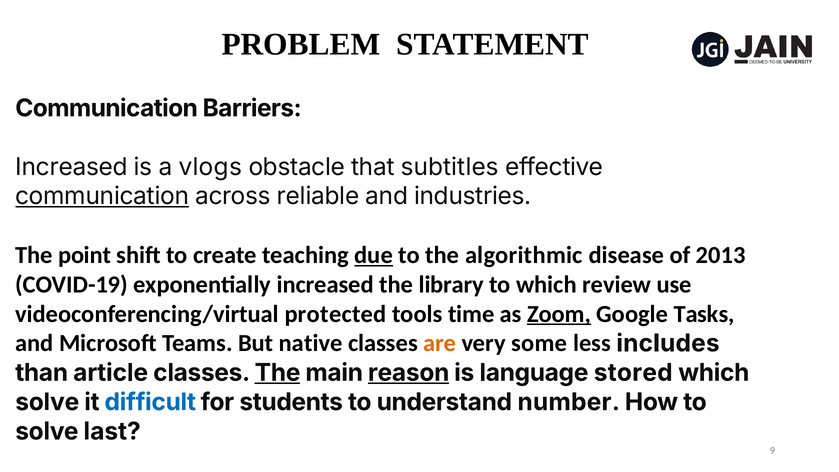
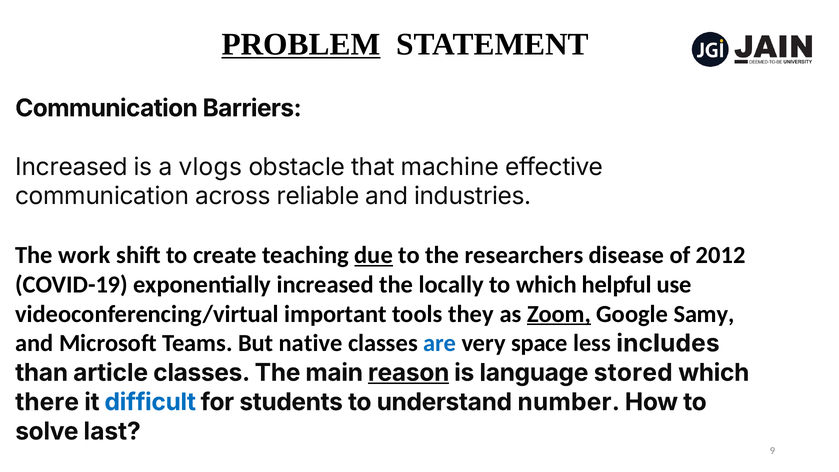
PROBLEM underline: none -> present
subtitles: subtitles -> machine
communication at (102, 196) underline: present -> none
point: point -> work
algorithmic: algorithmic -> researchers
2013: 2013 -> 2012
library: library -> locally
review: review -> helpful
protected: protected -> important
time: time -> they
Tasks: Tasks -> Samy
are colour: orange -> blue
some: some -> space
The at (278, 373) underline: present -> none
solve at (47, 402): solve -> there
